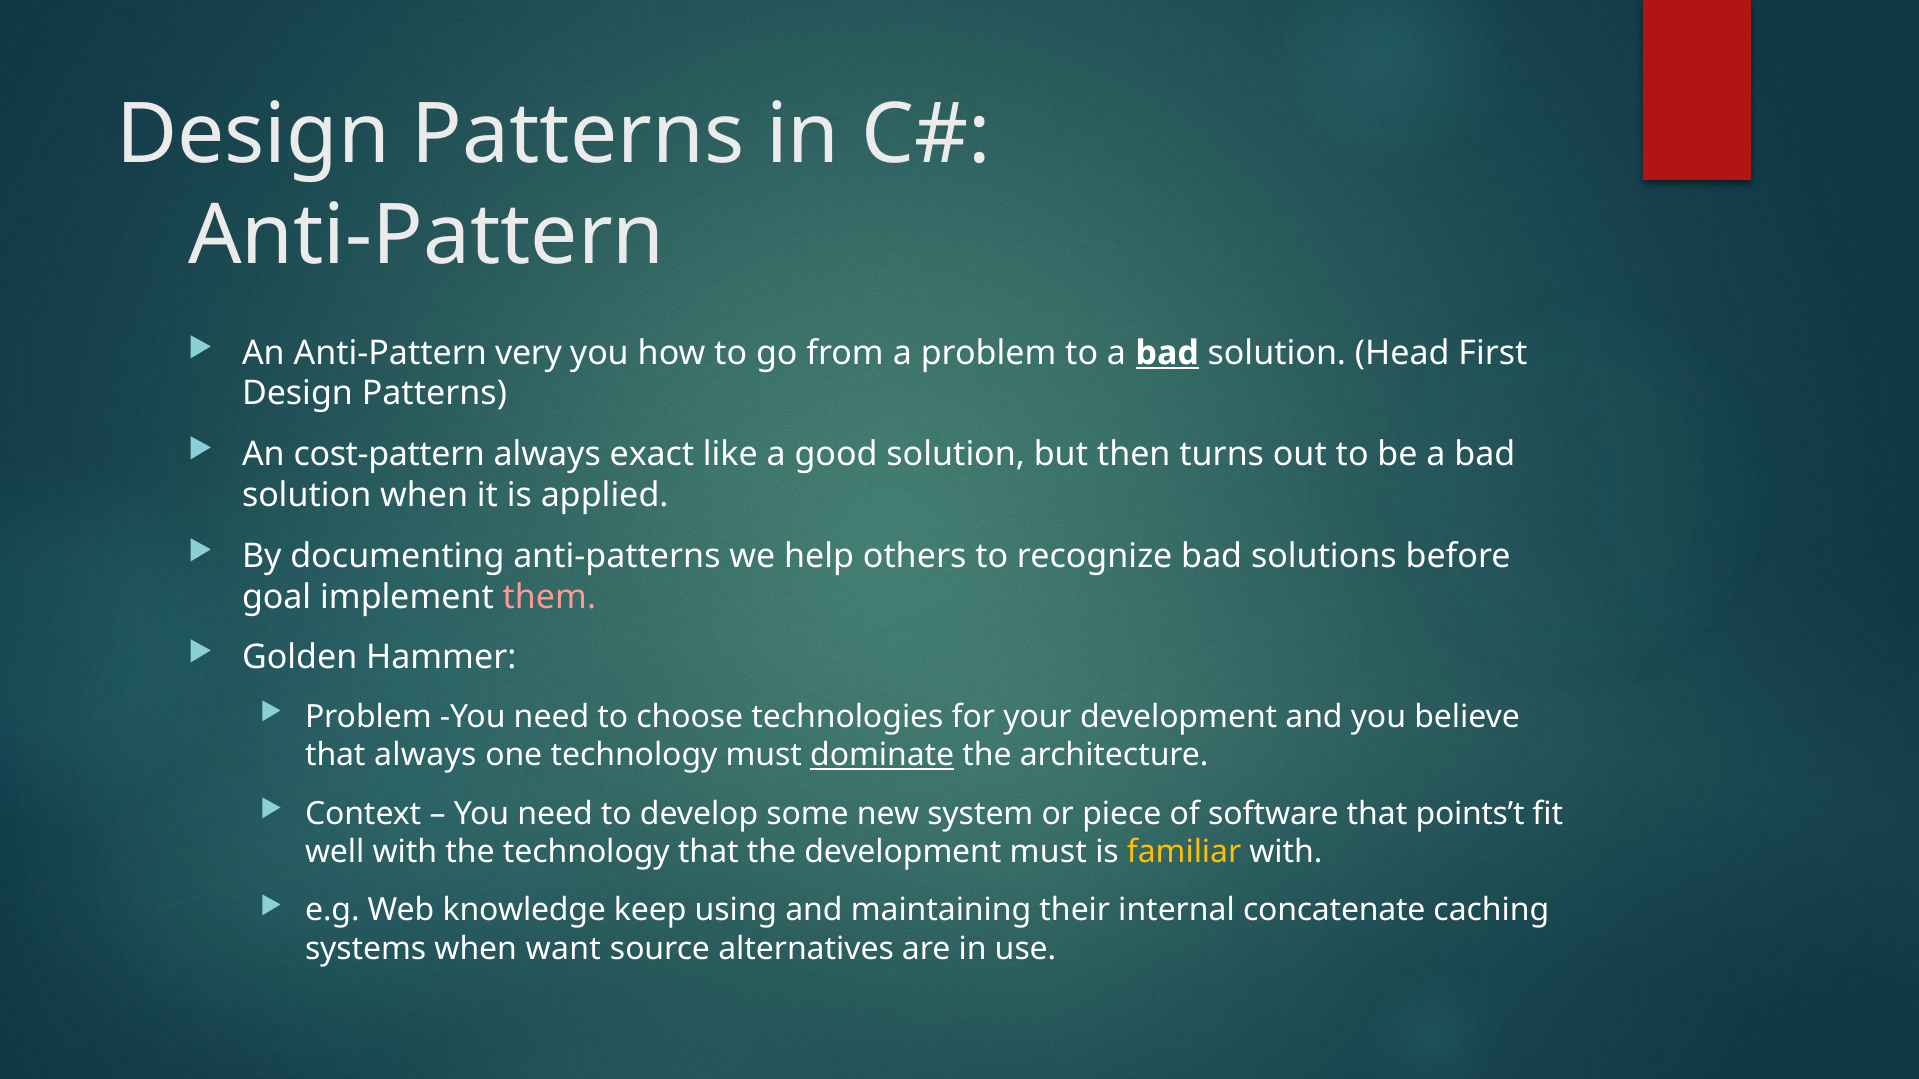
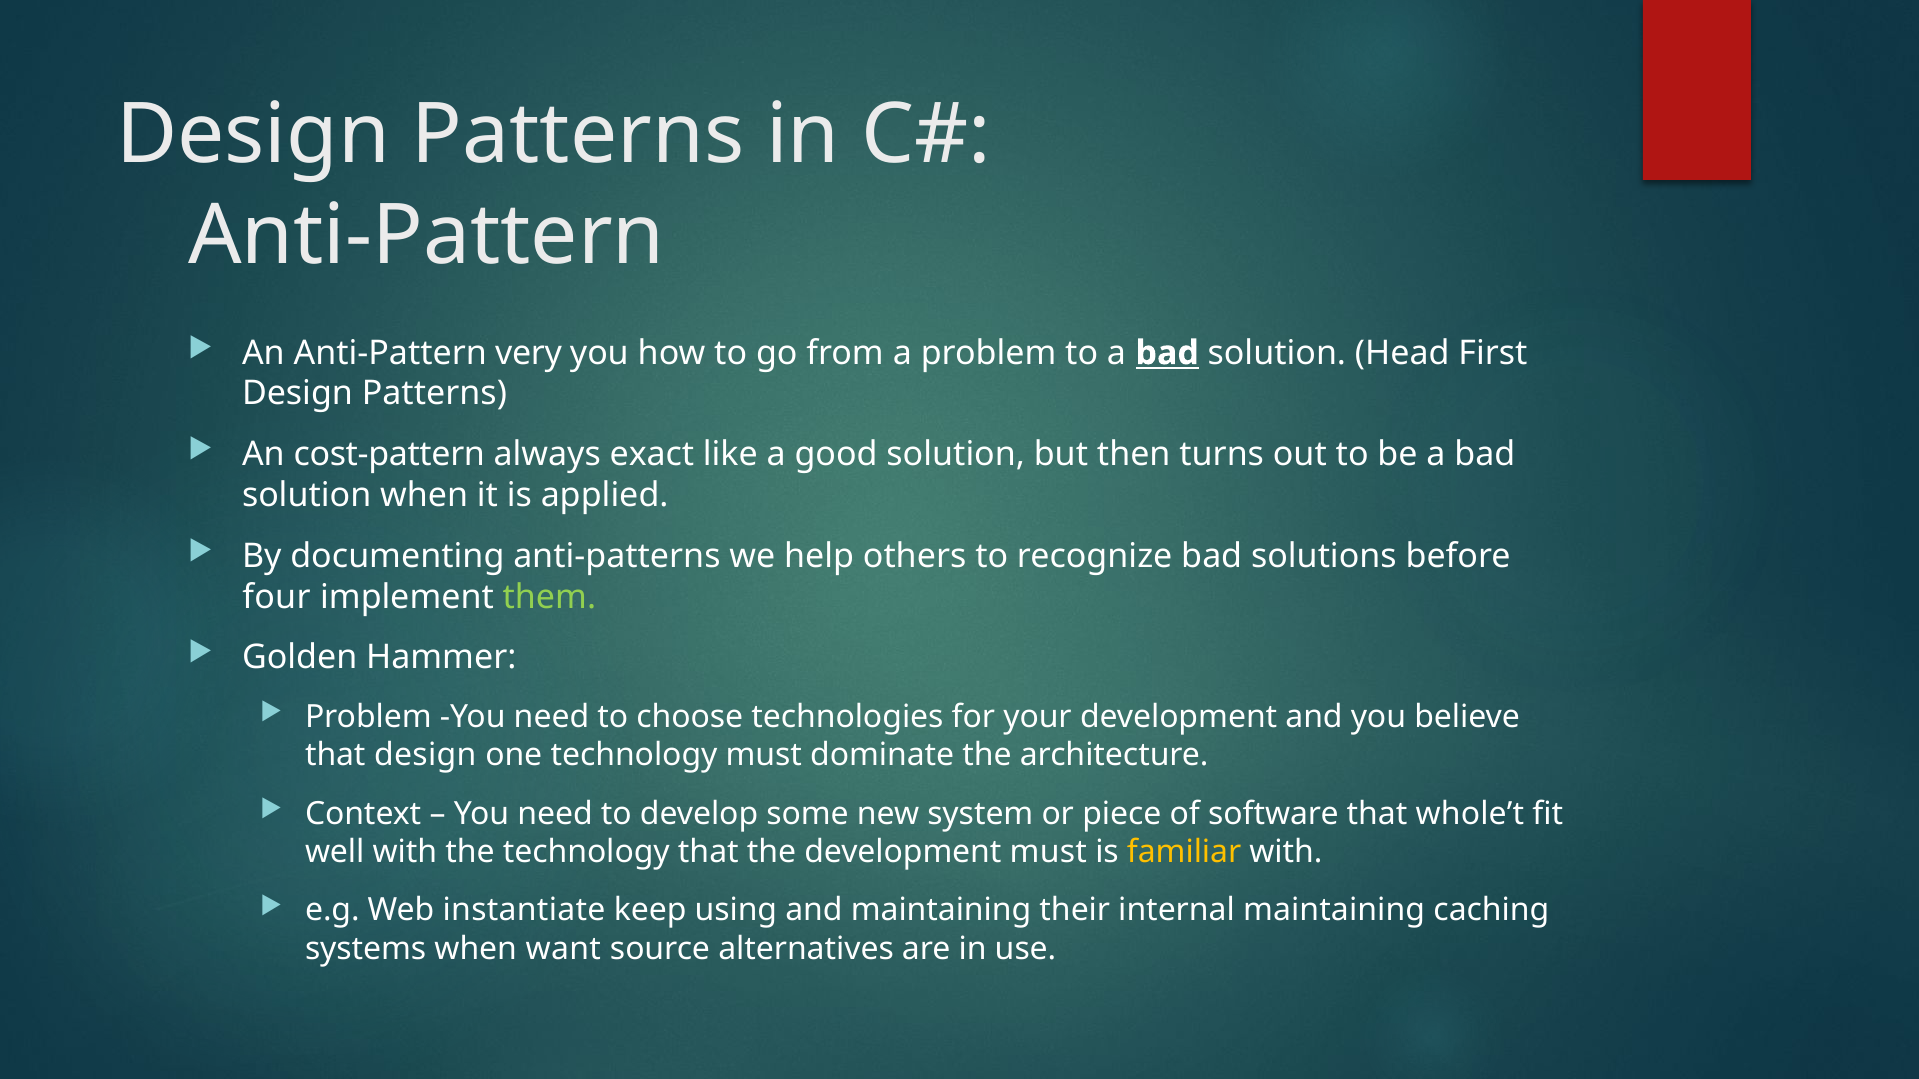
goal: goal -> four
them colour: pink -> light green
that always: always -> design
dominate underline: present -> none
points’t: points’t -> whole’t
knowledge: knowledge -> instantiate
internal concatenate: concatenate -> maintaining
